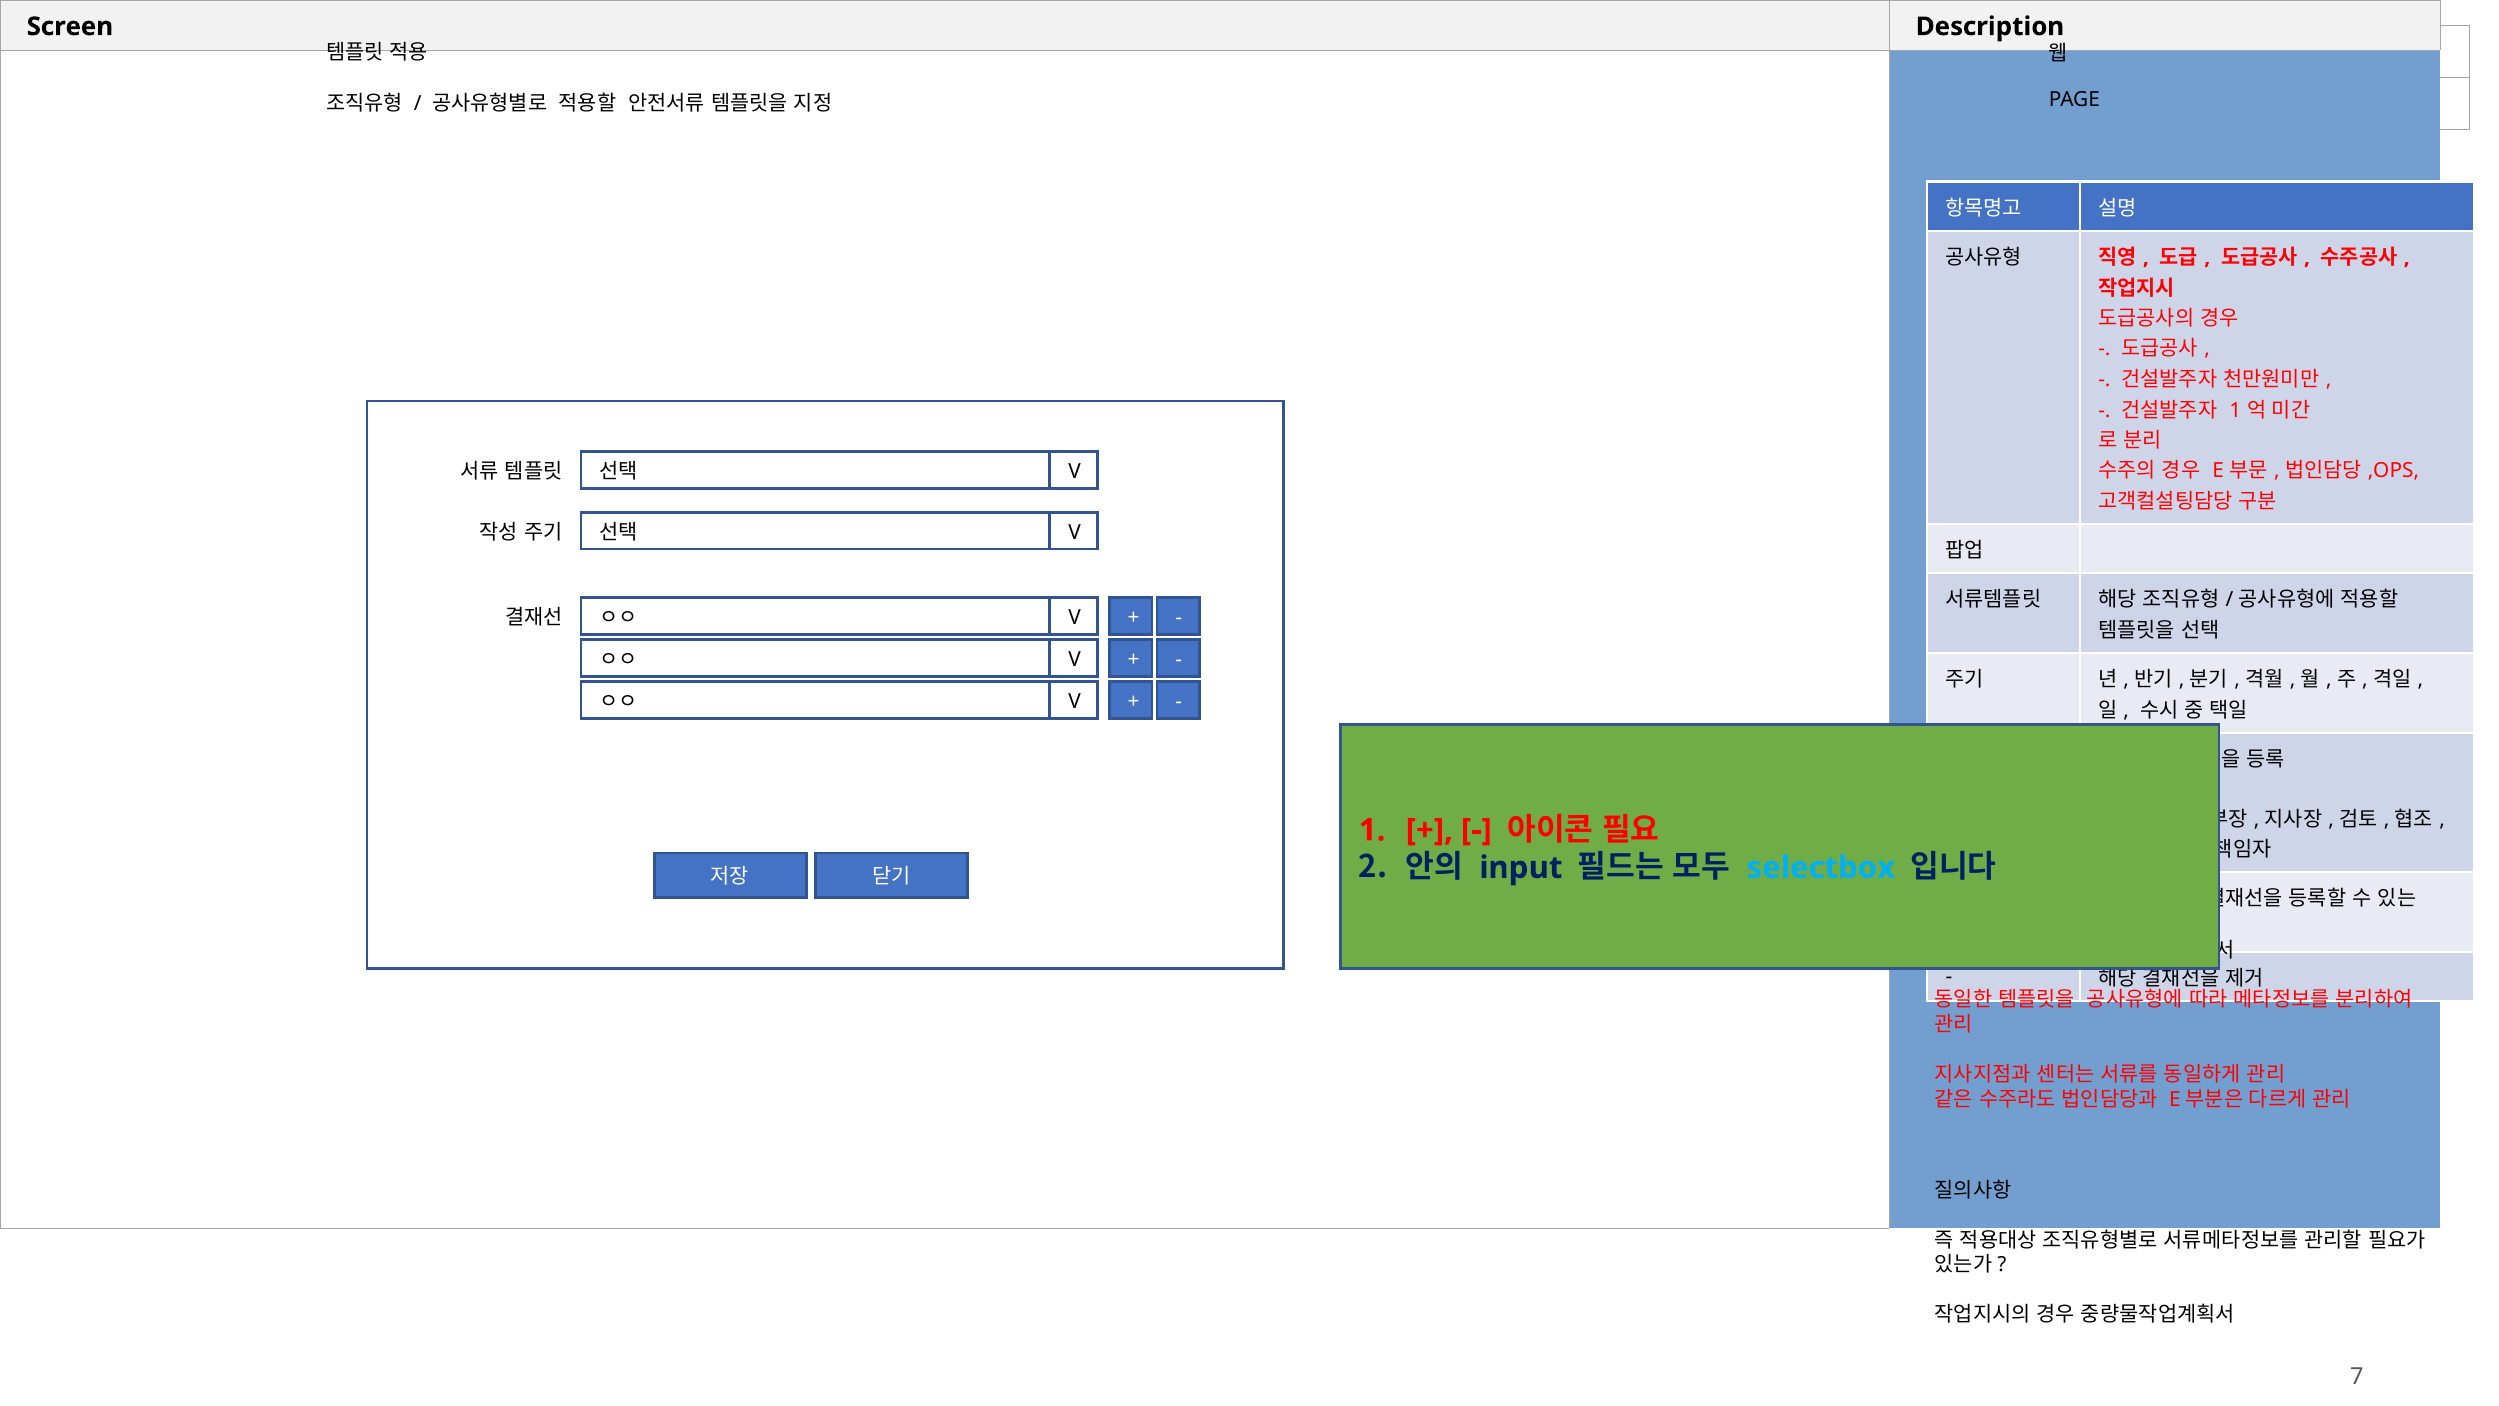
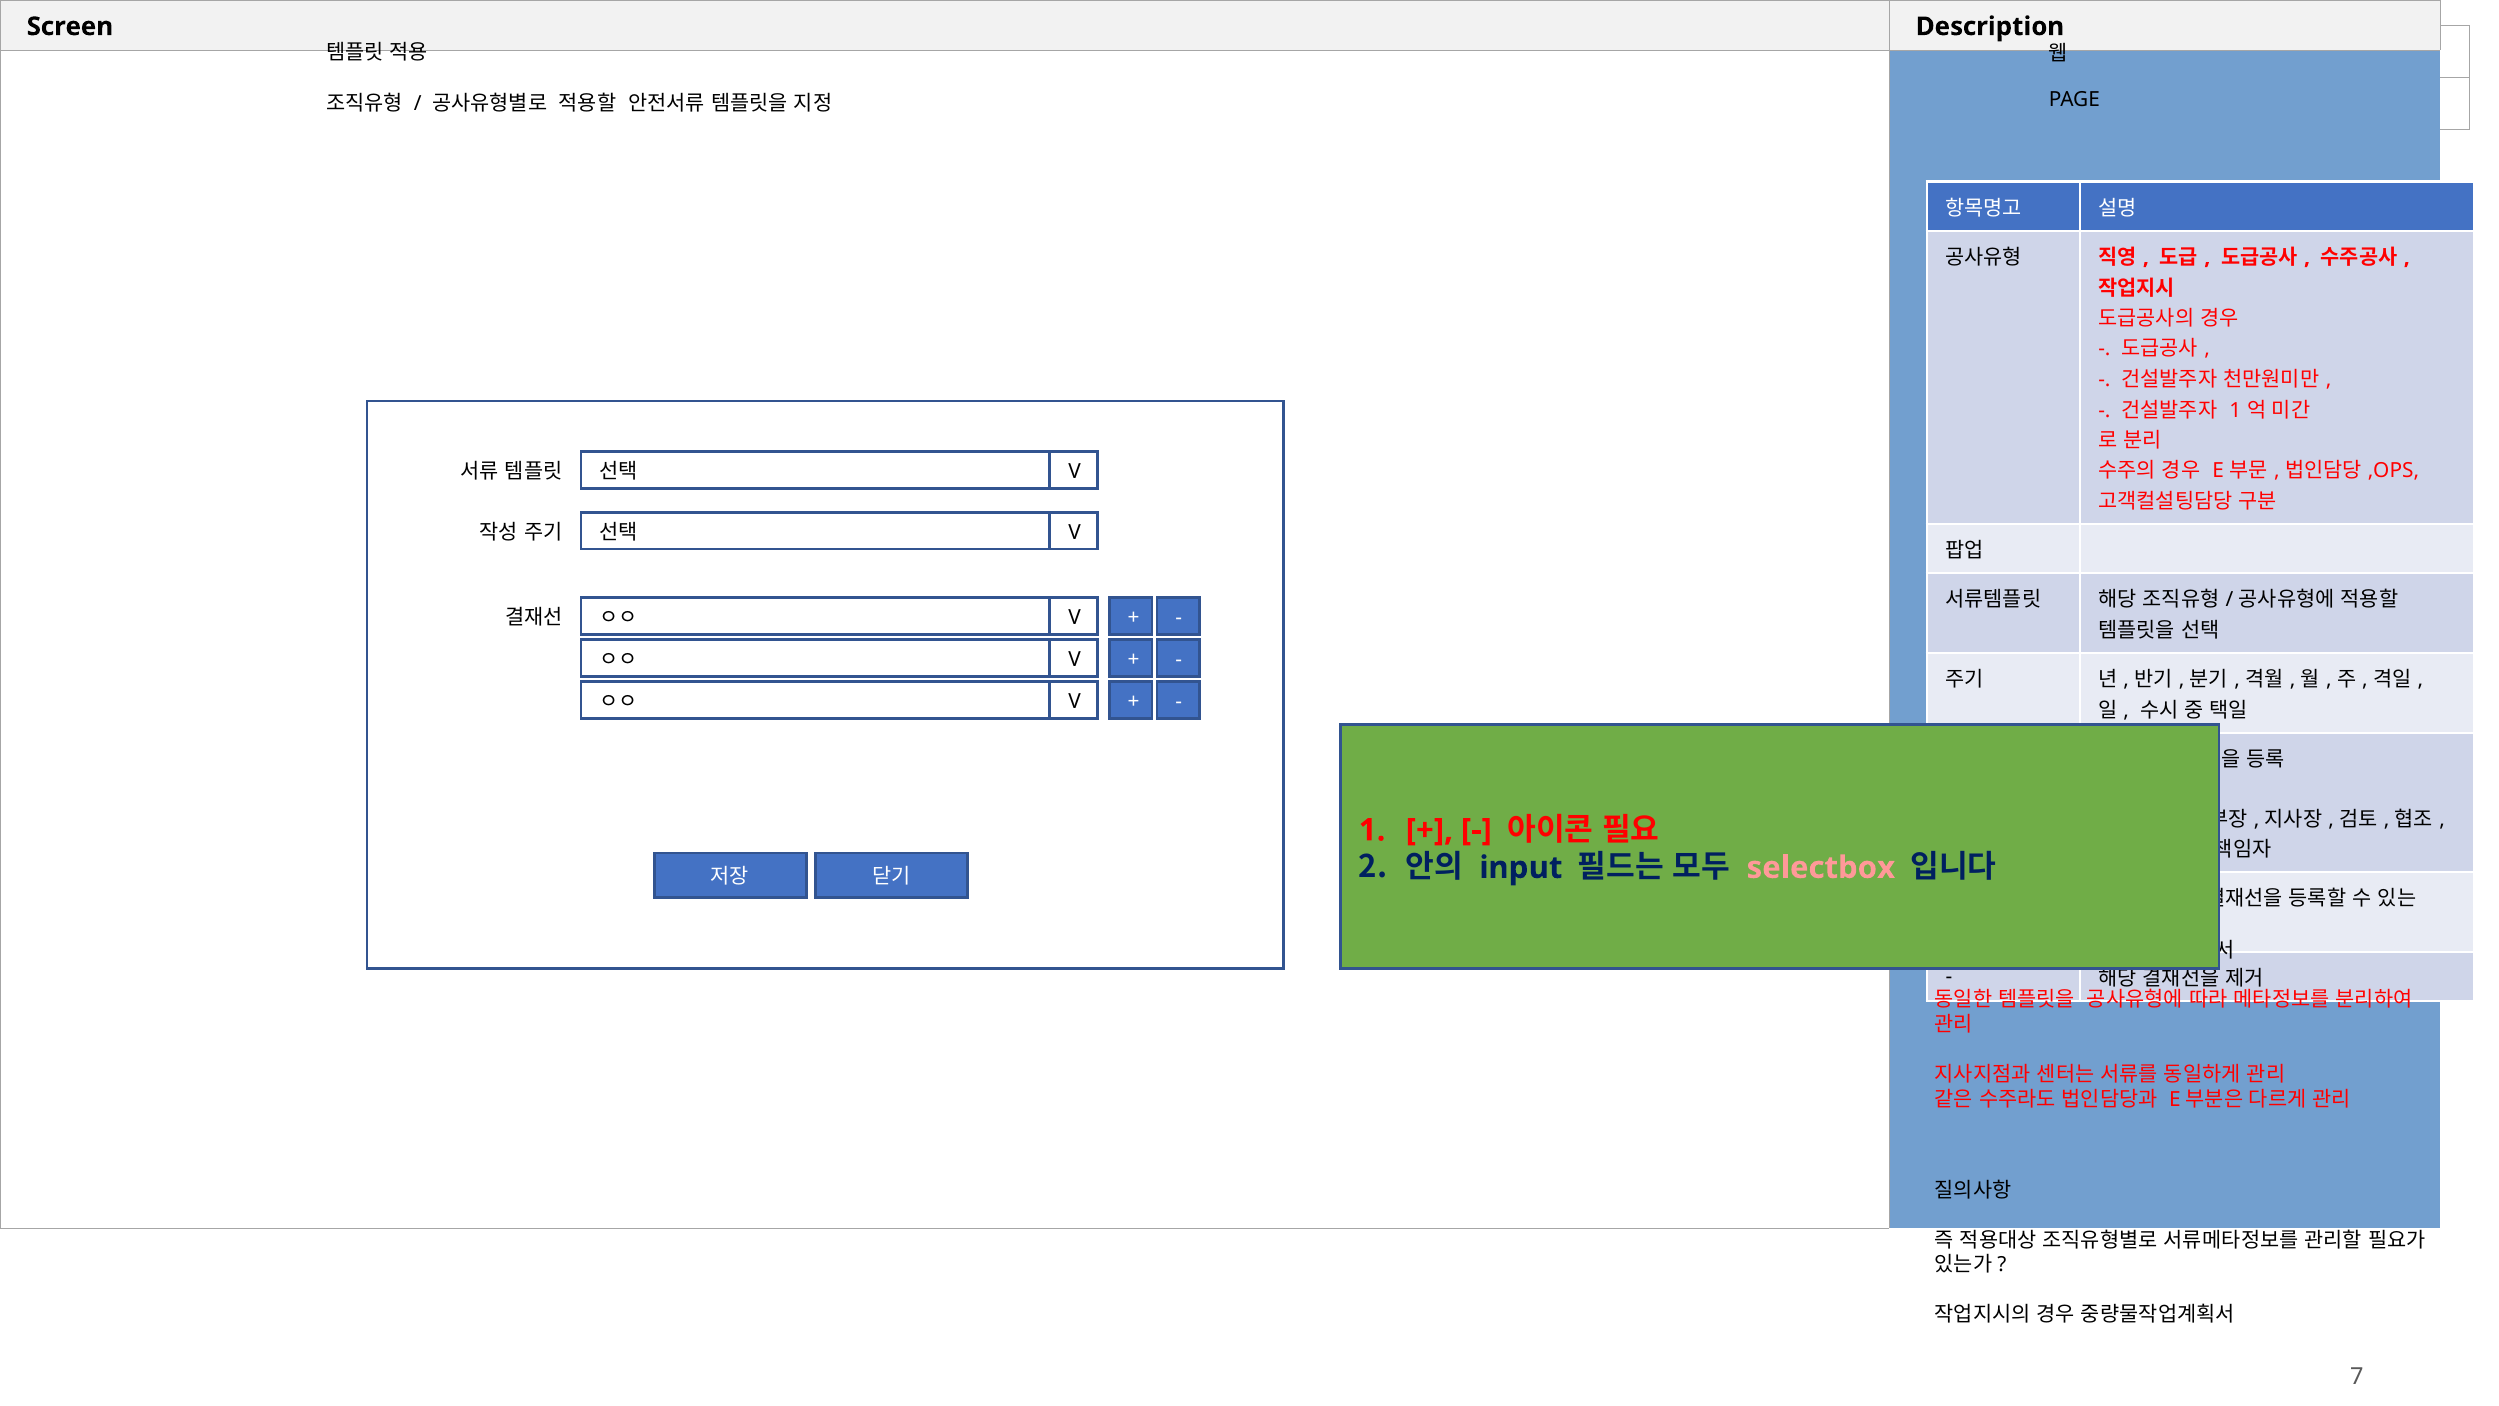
selectbox colour: light blue -> pink
